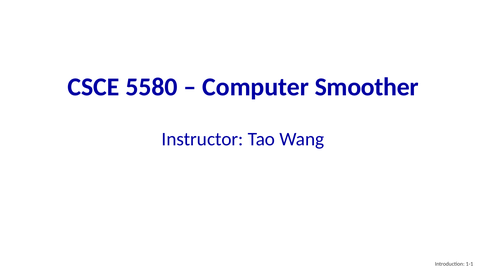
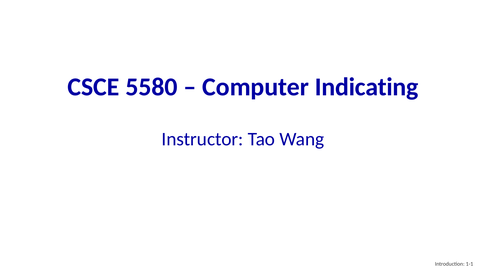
Smoother: Smoother -> Indicating
